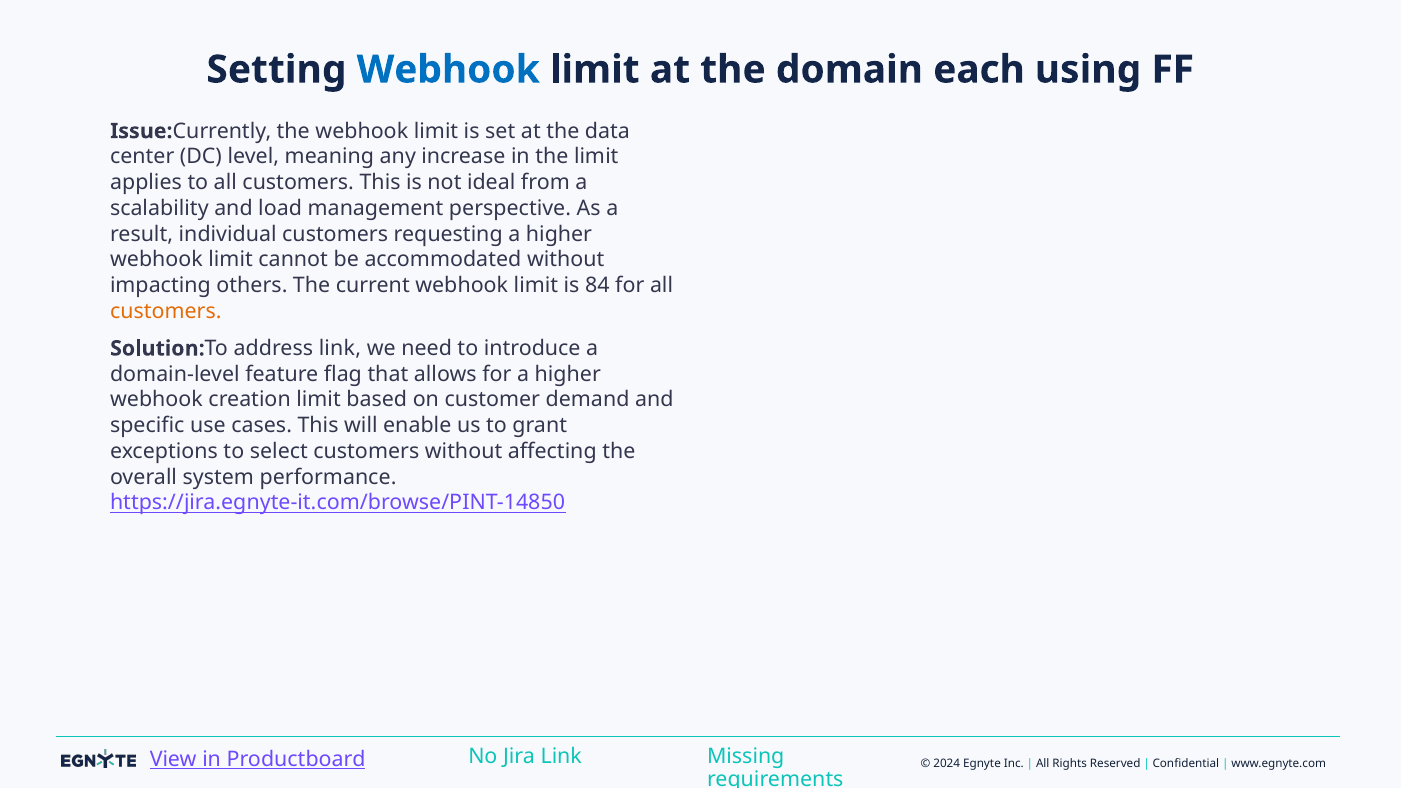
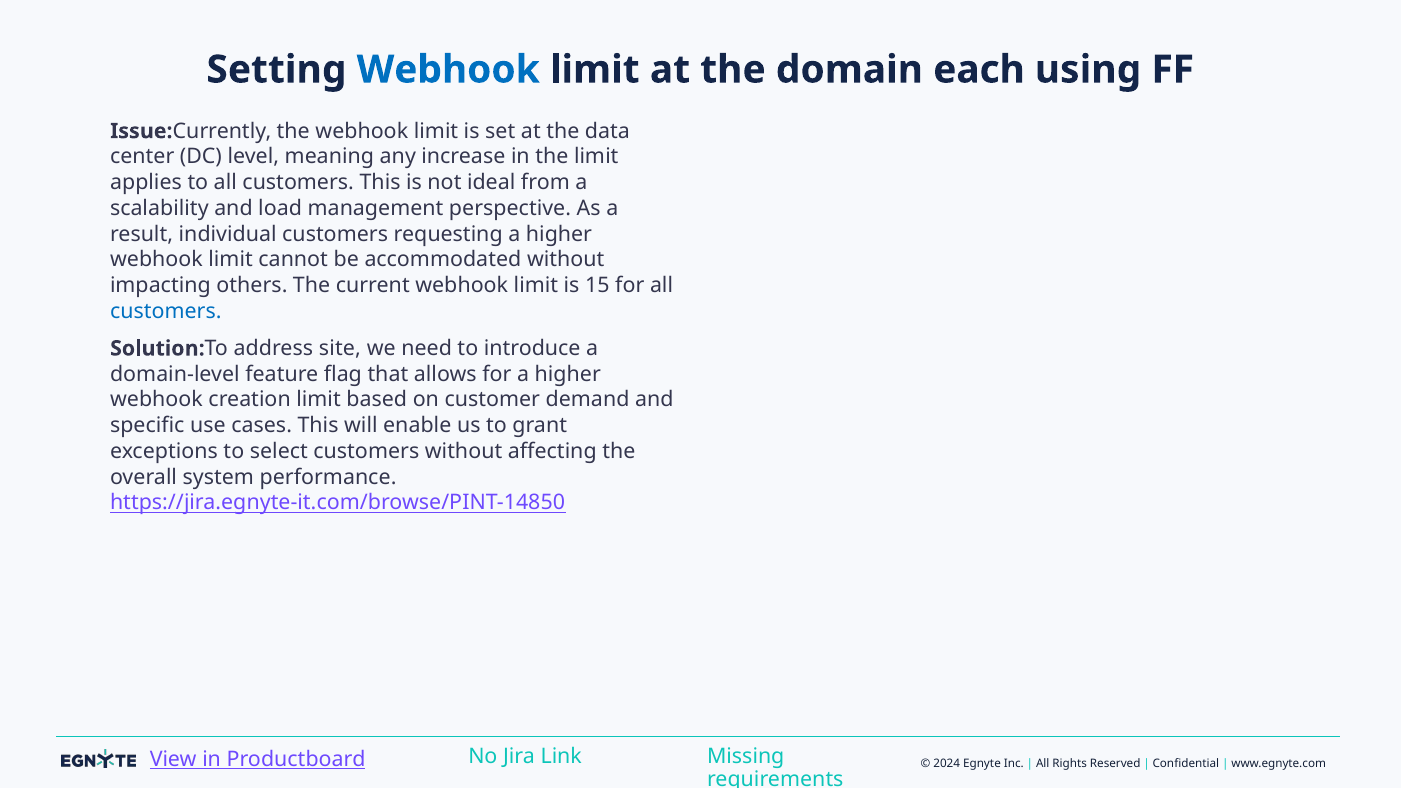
84: 84 -> 15
customers at (166, 311) colour: orange -> blue
address link: link -> site
